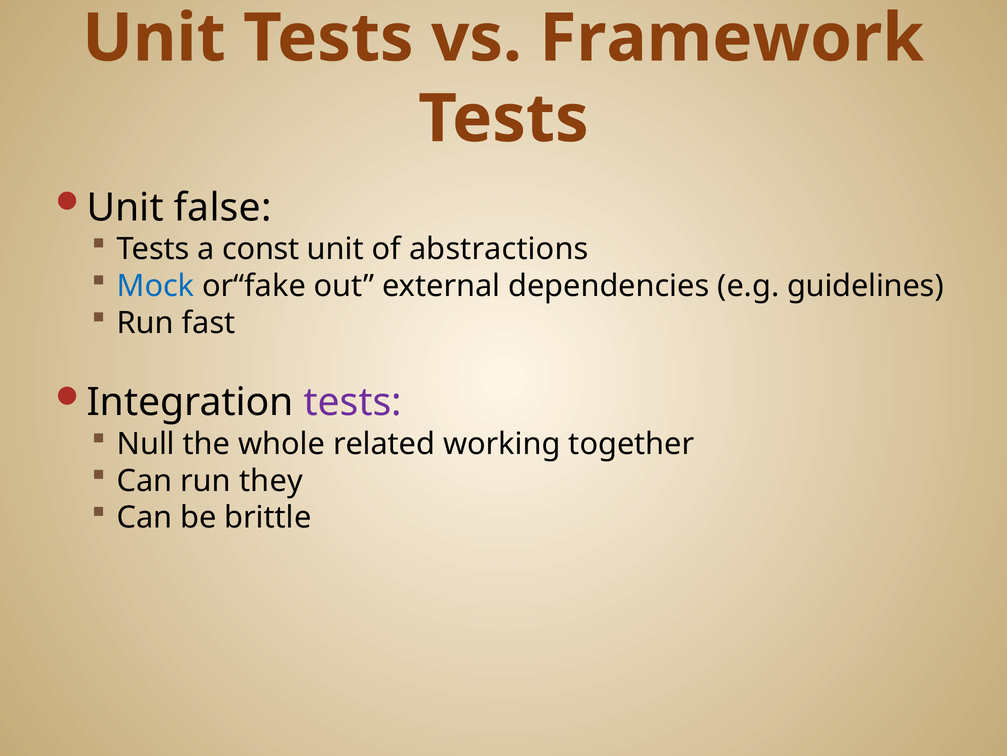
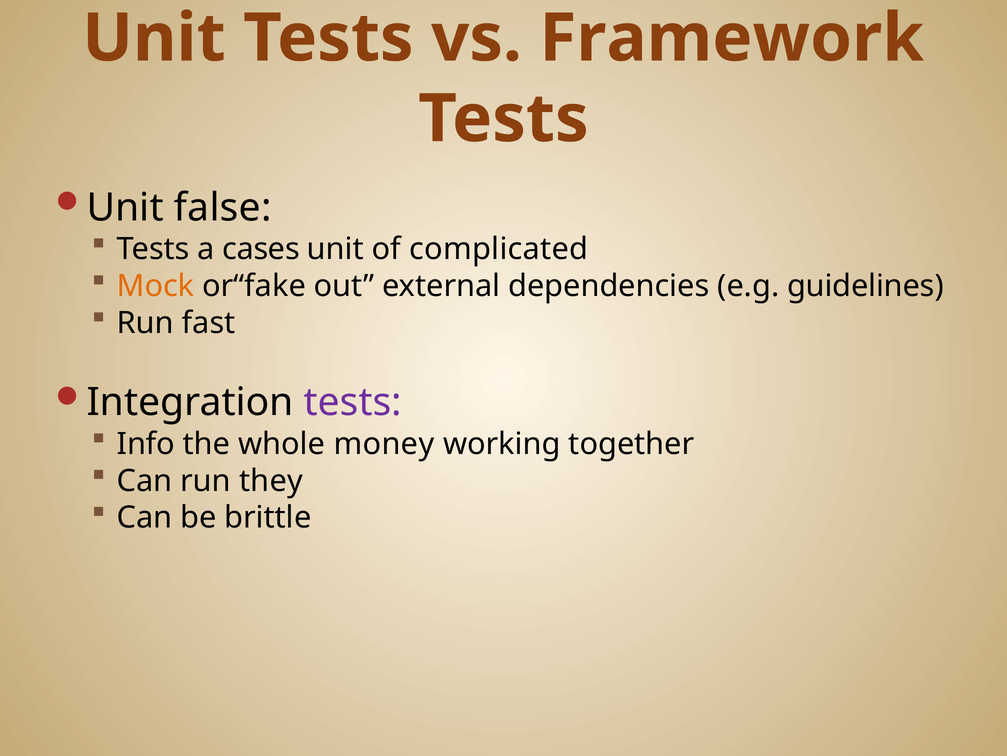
const: const -> cases
abstractions: abstractions -> complicated
Mock colour: blue -> orange
Null: Null -> Info
related: related -> money
